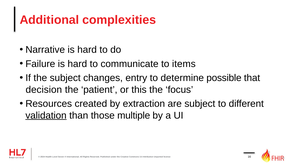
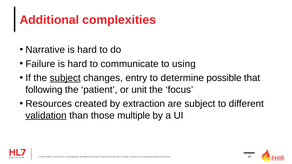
items: items -> using
subject at (65, 78) underline: none -> present
decision: decision -> following
this: this -> unit
